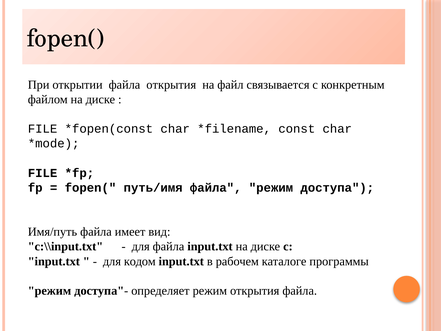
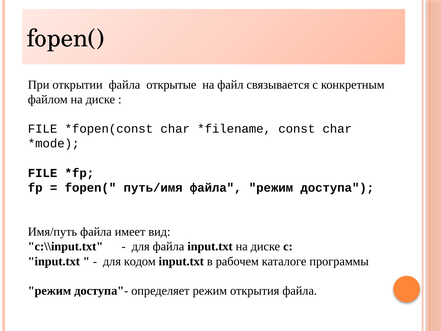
файла открытия: открытия -> открытые
